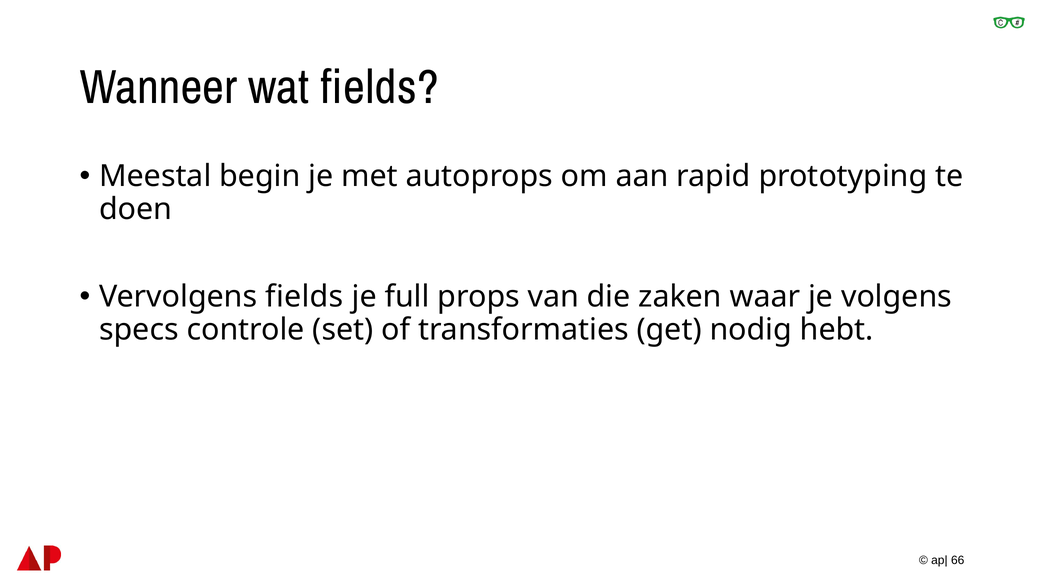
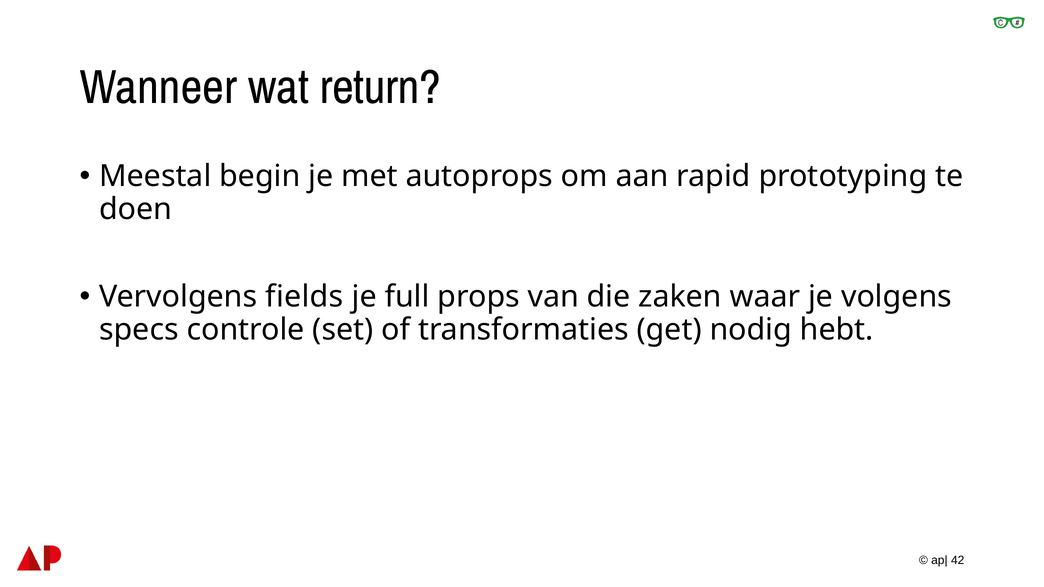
wat fields: fields -> return
66: 66 -> 42
